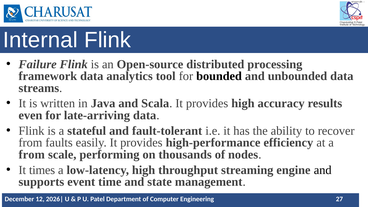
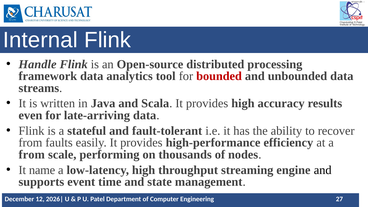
Failure: Failure -> Handle
bounded colour: black -> red
times: times -> name
